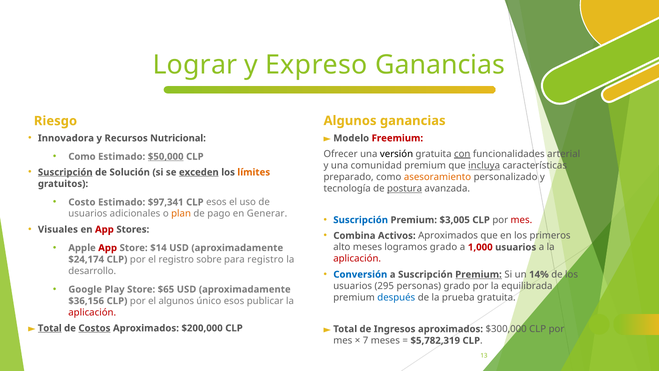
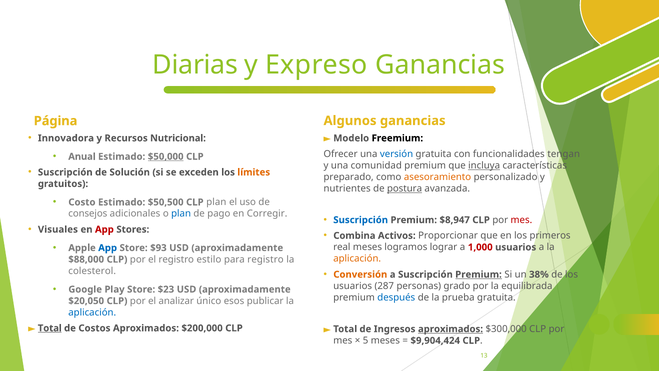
Lograr: Lograr -> Diarias
Riesgo: Riesgo -> Página
Freemium colour: red -> black
versión colour: black -> blue
con underline: present -> none
arterial: arterial -> tengan
Como at (82, 156): Como -> Anual
Suscripción at (65, 172) underline: present -> none
exceden underline: present -> none
tecnología: tecnología -> nutrientes
$97,341: $97,341 -> $50,500
CLP esos: esos -> plan
usuarios at (88, 214): usuarios -> consejos
plan at (181, 214) colour: orange -> blue
Generar: Generar -> Corregir
$3,005: $3,005 -> $8,947
Activos Aproximados: Aproximados -> Proporcionar
App at (108, 248) colour: red -> blue
$14: $14 -> $93
alto: alto -> real
logramos grado: grado -> lograr
aplicación at (357, 259) colour: red -> orange
$24,174: $24,174 -> $88,000
sobre: sobre -> estilo
desarrollo: desarrollo -> colesterol
Conversión colour: blue -> orange
14%: 14% -> 38%
295: 295 -> 287
$65: $65 -> $23
$36,156: $36,156 -> $20,050
el algunos: algunos -> analizar
aplicación at (92, 312) colour: red -> blue
Costos underline: present -> none
aproximados at (450, 329) underline: none -> present
7: 7 -> 5
$5,782,319: $5,782,319 -> $9,904,424
